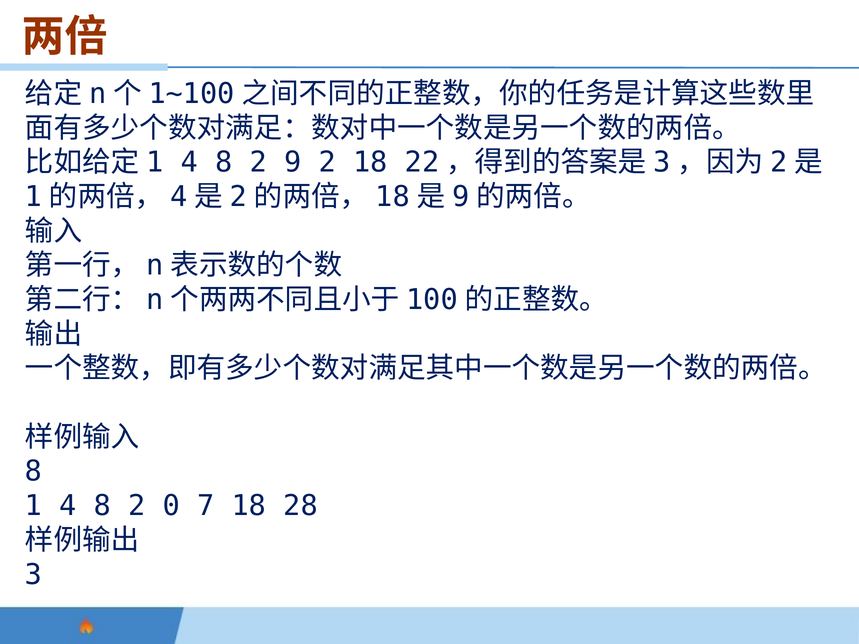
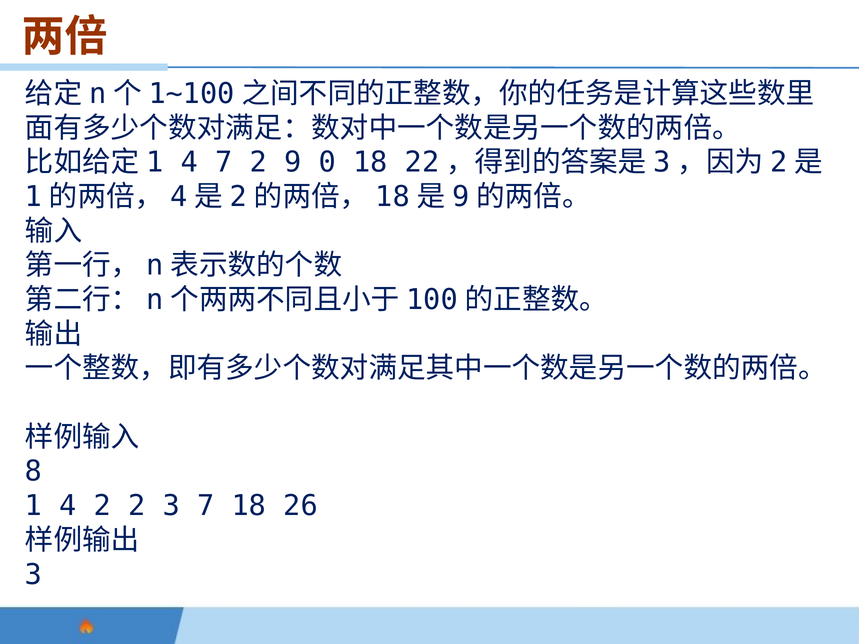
8 at (224, 162): 8 -> 7
9 2: 2 -> 0
1 4 8: 8 -> 2
2 0: 0 -> 3
28: 28 -> 26
